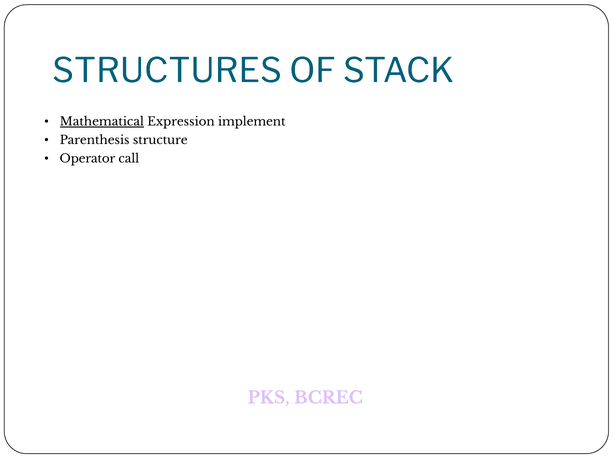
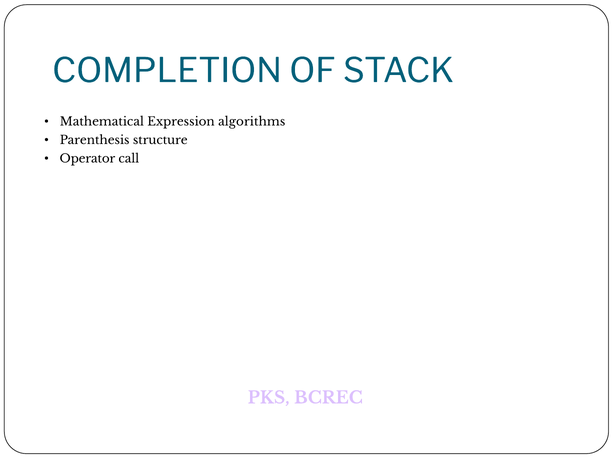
STRUCTURES: STRUCTURES -> COMPLETION
Mathematical underline: present -> none
implement: implement -> algorithms
